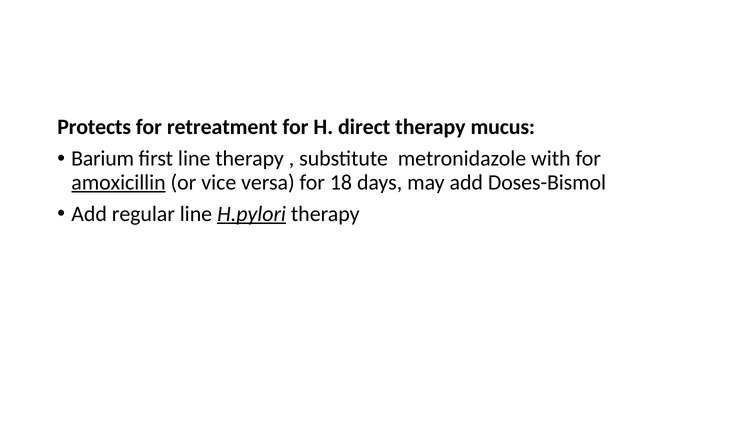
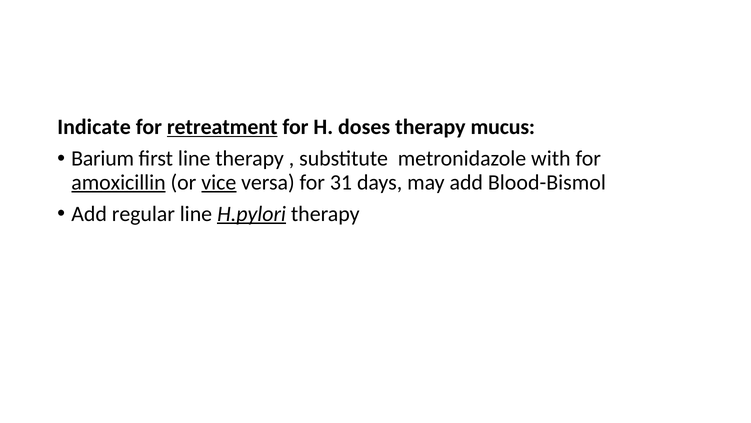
Protects: Protects -> Indicate
retreatment underline: none -> present
direct: direct -> doses
vice underline: none -> present
18: 18 -> 31
Doses-Bismol: Doses-Bismol -> Blood-Bismol
